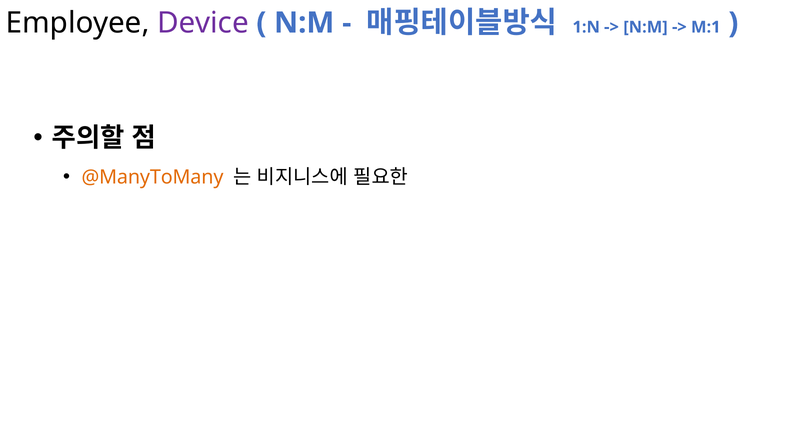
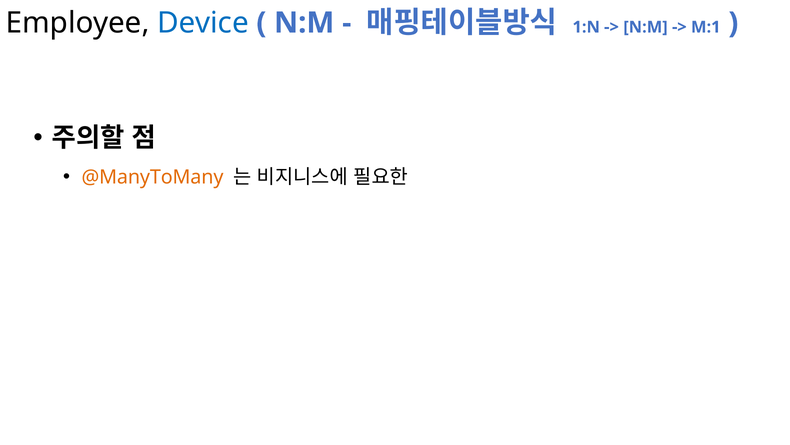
Device colour: purple -> blue
